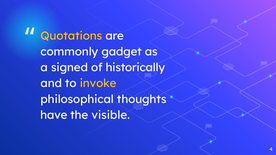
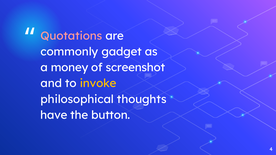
Quotations colour: yellow -> pink
signed: signed -> money
historically: historically -> screenshot
visible: visible -> button
